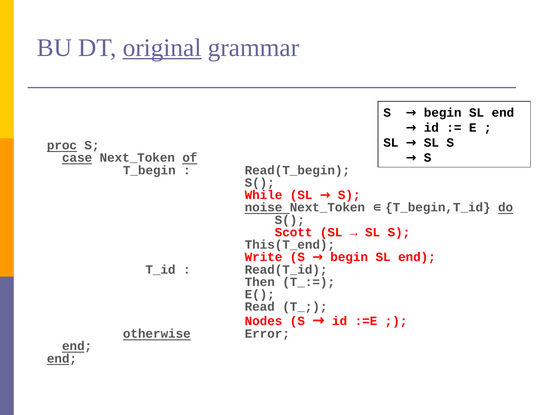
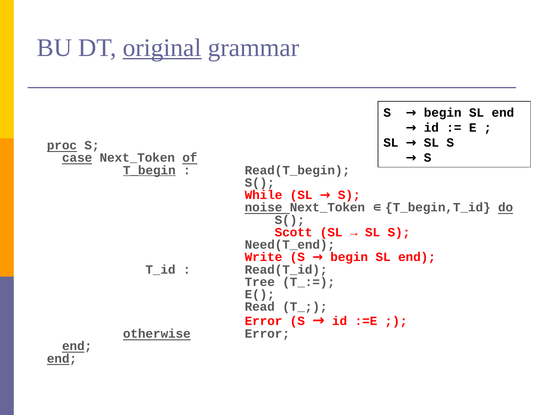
T_begin underline: none -> present
This(T_end: This(T_end -> Need(T_end
Then: Then -> Tree
Nodes at (264, 321): Nodes -> Error
